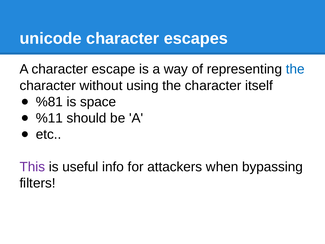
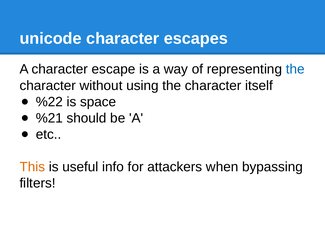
%81: %81 -> %22
%11: %11 -> %21
This colour: purple -> orange
